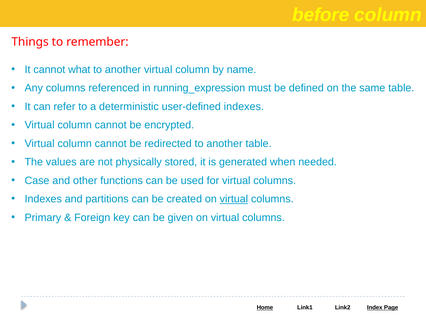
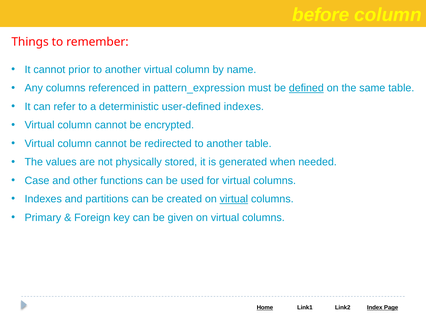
what: what -> prior
running_expression: running_expression -> pattern_expression
defined underline: none -> present
